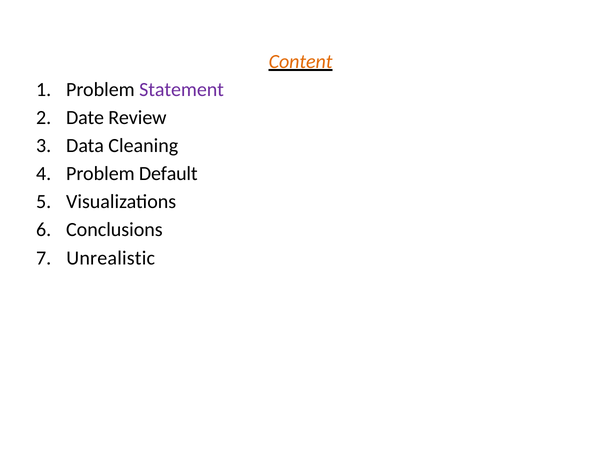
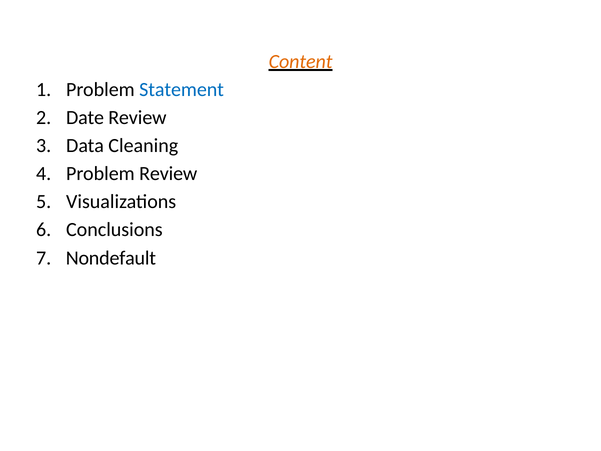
Statement colour: purple -> blue
Problem Default: Default -> Review
Unrealistic: Unrealistic -> Nondefault
